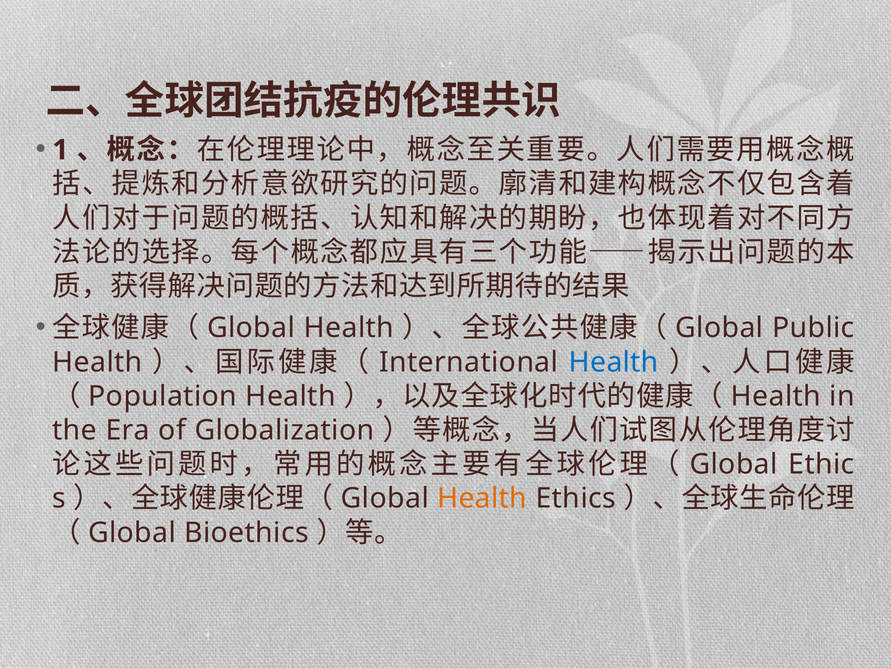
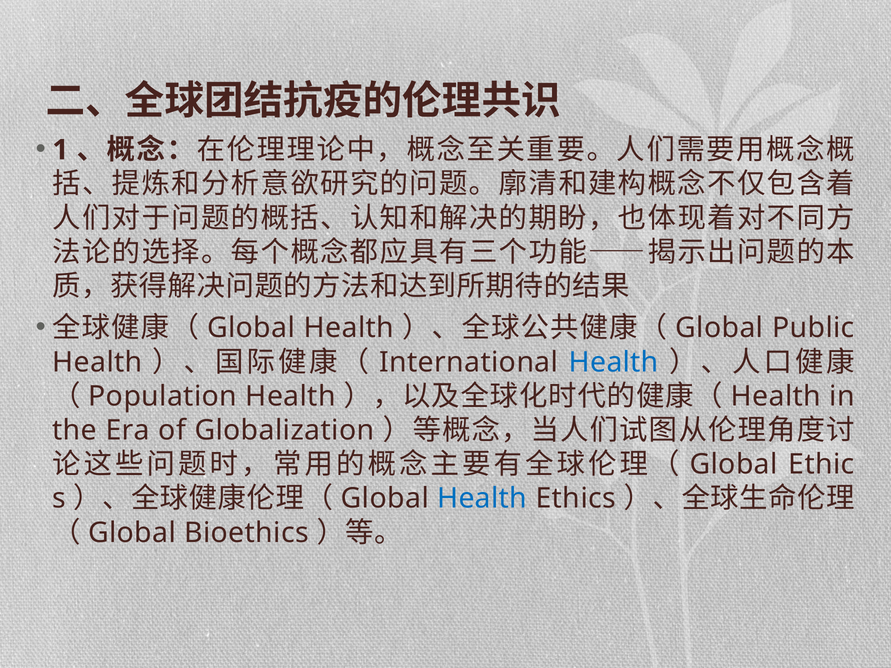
Health at (482, 499) colour: orange -> blue
